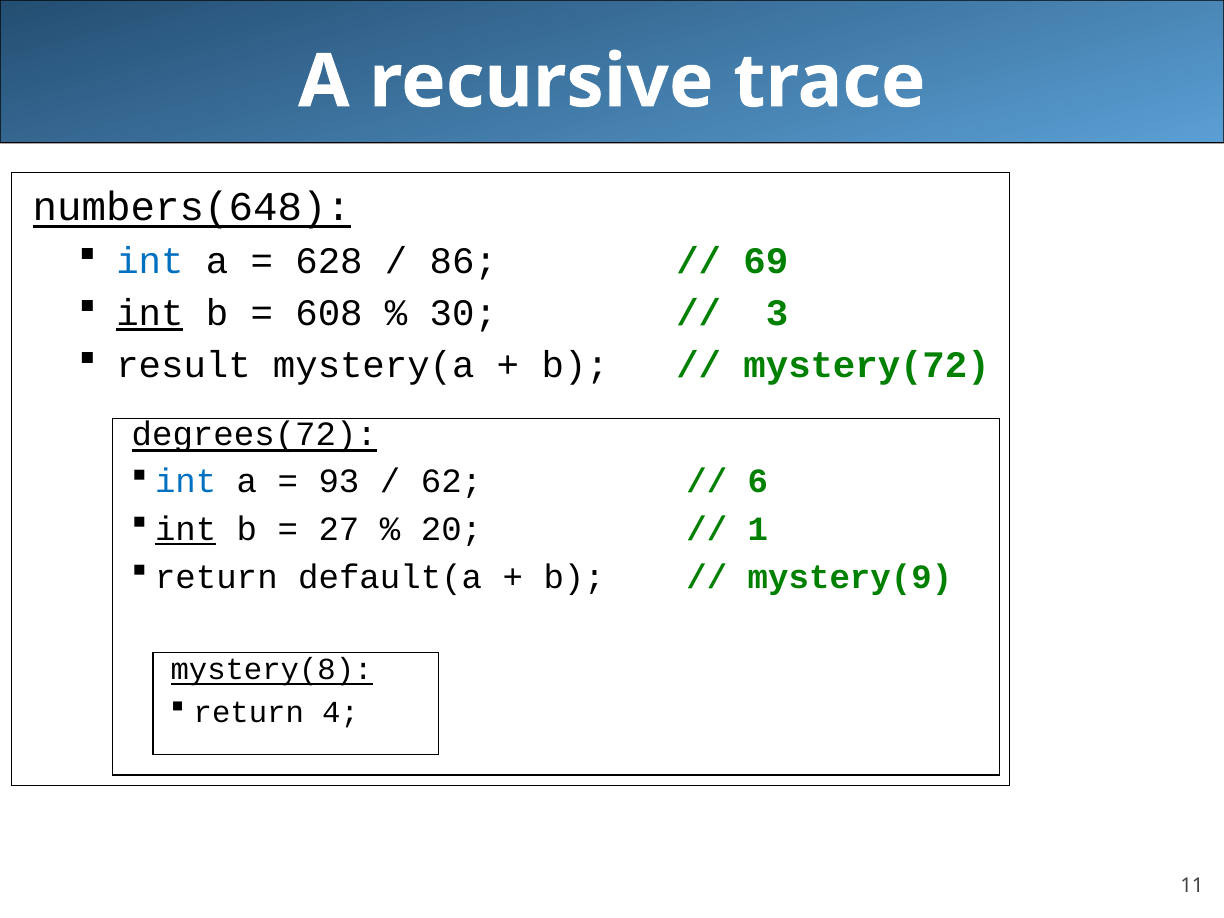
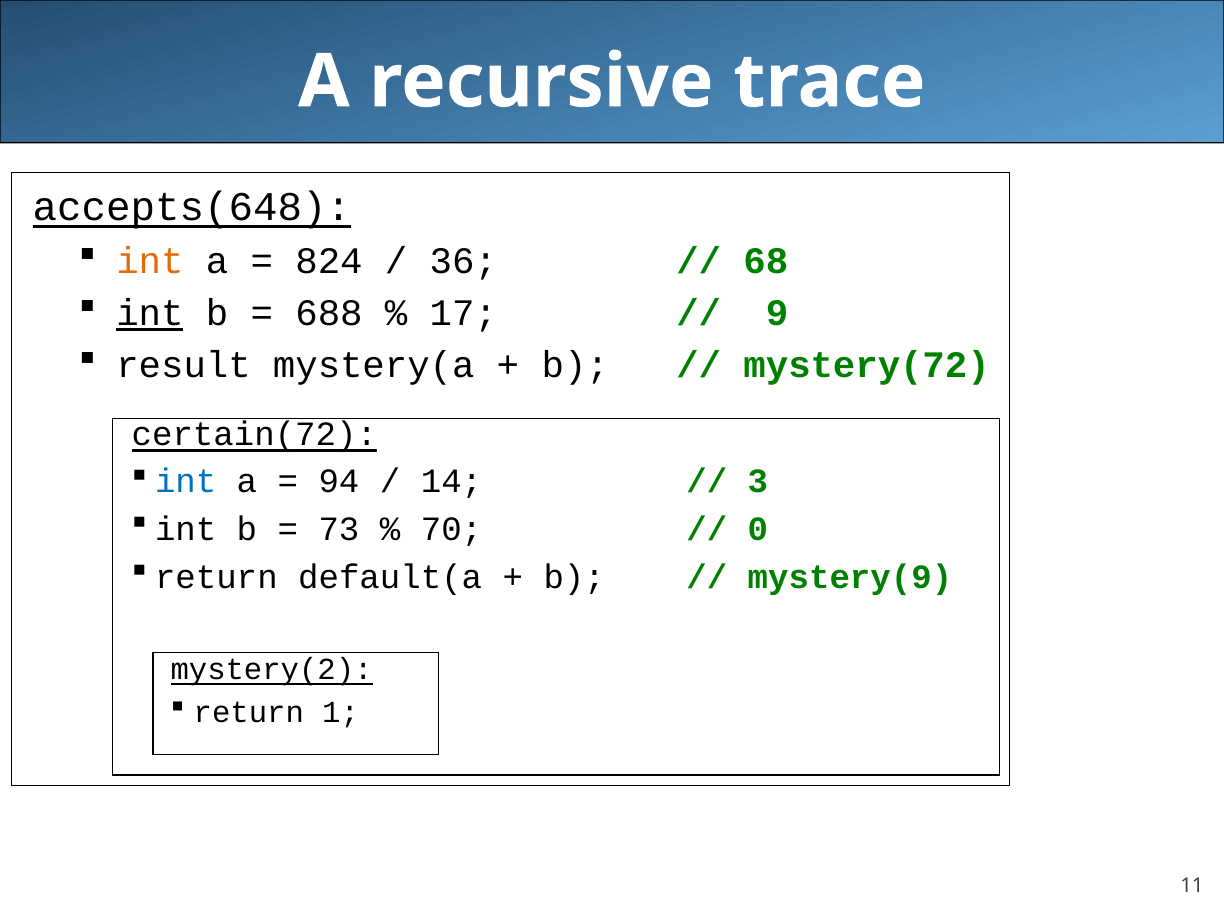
numbers(648: numbers(648 -> accepts(648
int at (150, 261) colour: blue -> orange
628: 628 -> 824
86: 86 -> 36
69: 69 -> 68
608: 608 -> 688
30: 30 -> 17
3: 3 -> 9
degrees(72: degrees(72 -> certain(72
93: 93 -> 94
62: 62 -> 14
6: 6 -> 3
int at (186, 529) underline: present -> none
27: 27 -> 73
20: 20 -> 70
1: 1 -> 0
mystery(8: mystery(8 -> mystery(2
4: 4 -> 1
